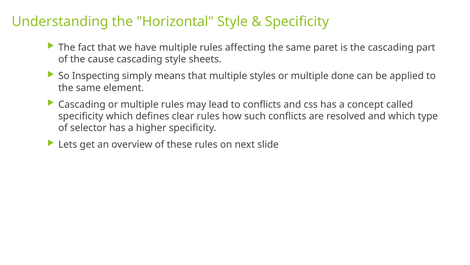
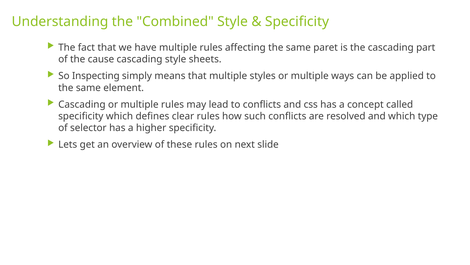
Horizontal: Horizontal -> Combined
done: done -> ways
